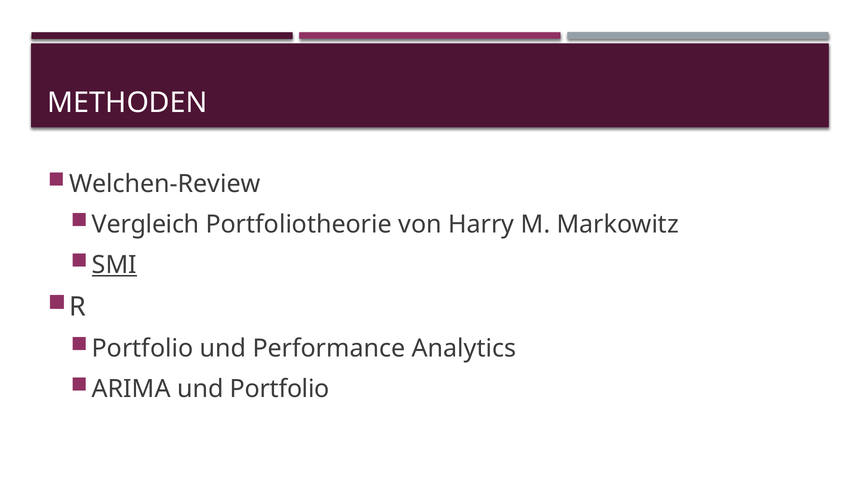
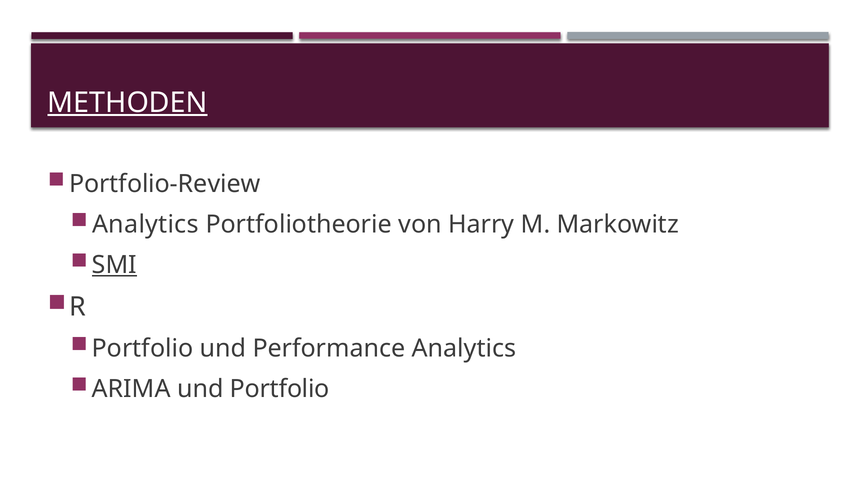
METHODEN underline: none -> present
Welchen-Review: Welchen-Review -> Portfolio-Review
Vergleich at (146, 224): Vergleich -> Analytics
